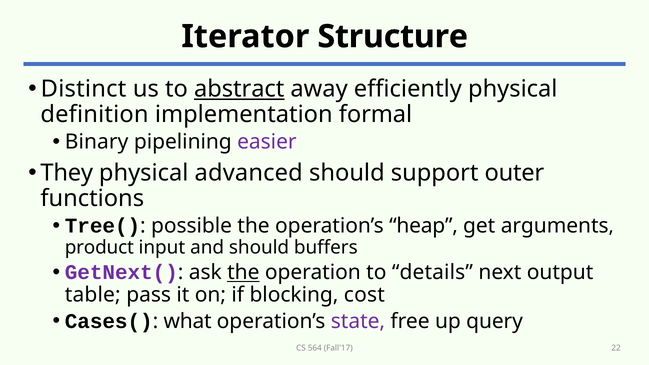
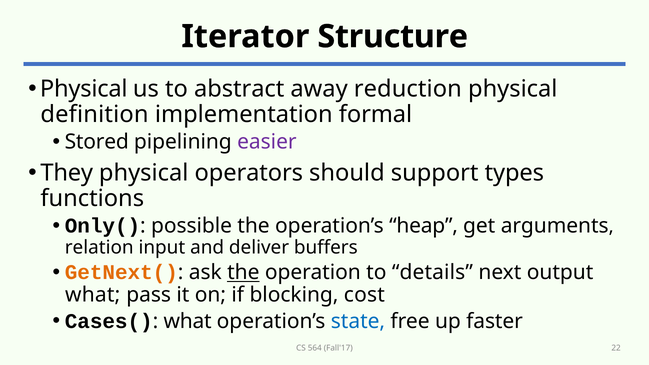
Distinct at (84, 89): Distinct -> Physical
abstract underline: present -> none
efficiently: efficiently -> reduction
Binary: Binary -> Stored
advanced: advanced -> operators
outer: outer -> types
Tree(: Tree( -> Only(
product: product -> relation
and should: should -> deliver
GetNext( colour: purple -> orange
table at (93, 295): table -> what
state colour: purple -> blue
query: query -> faster
